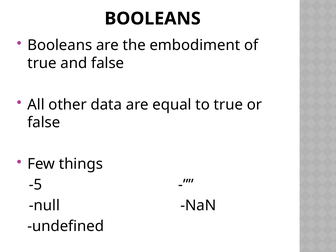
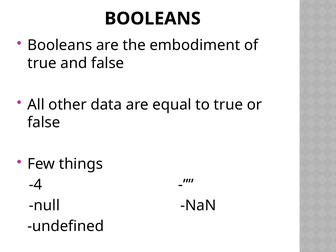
-5: -5 -> -4
